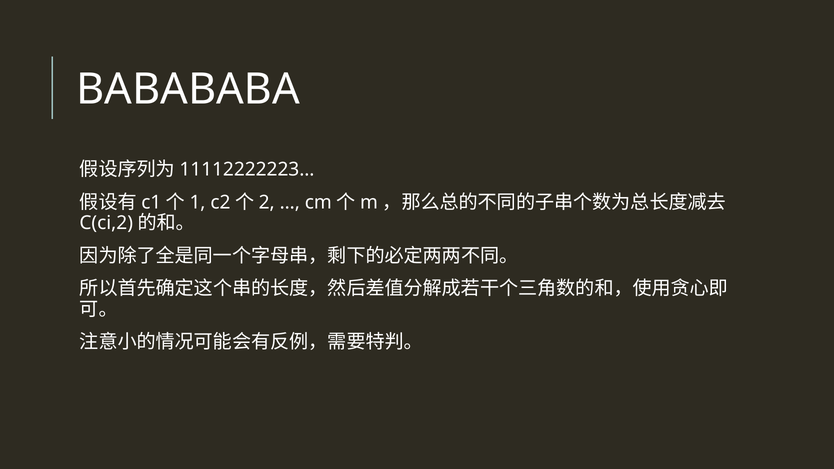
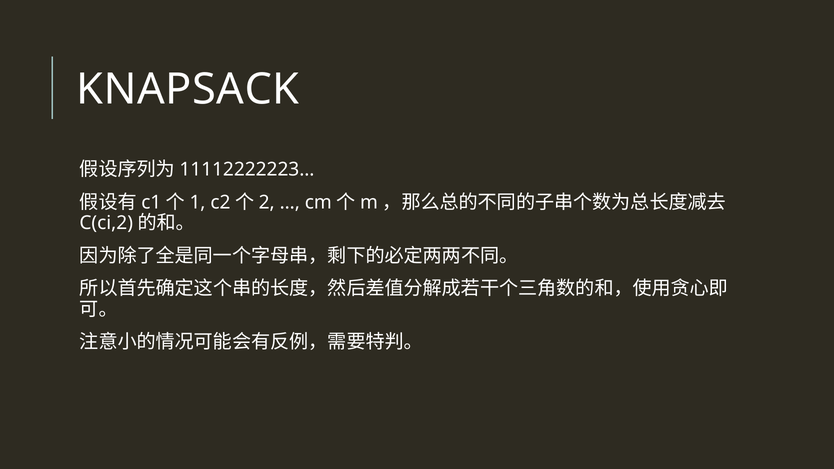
BABABABA: BABABABA -> KNAPSACK
